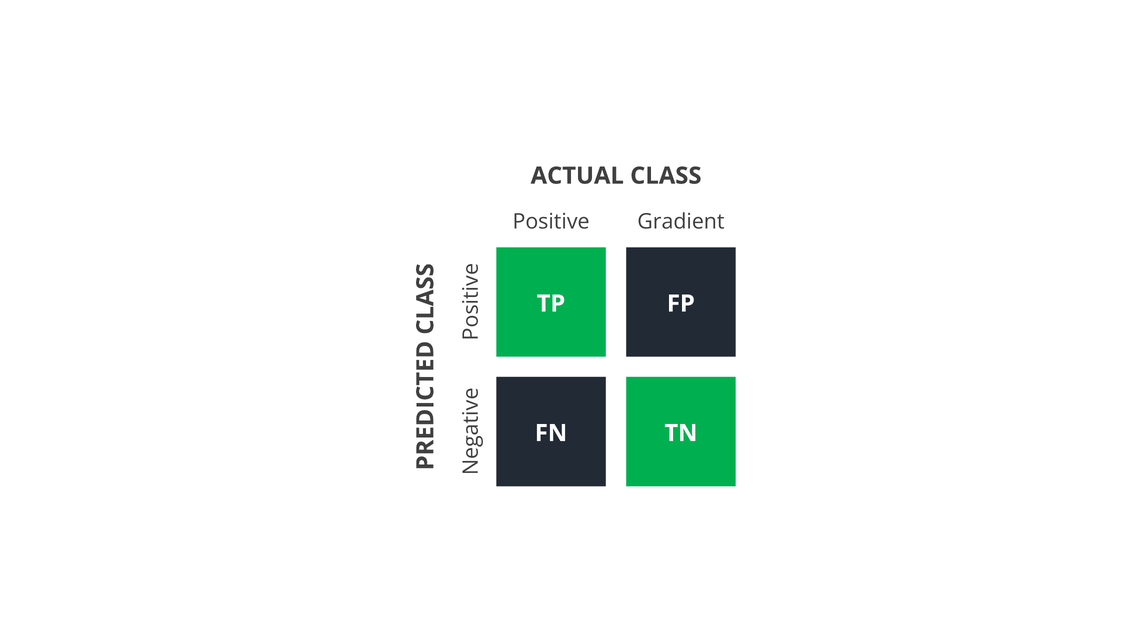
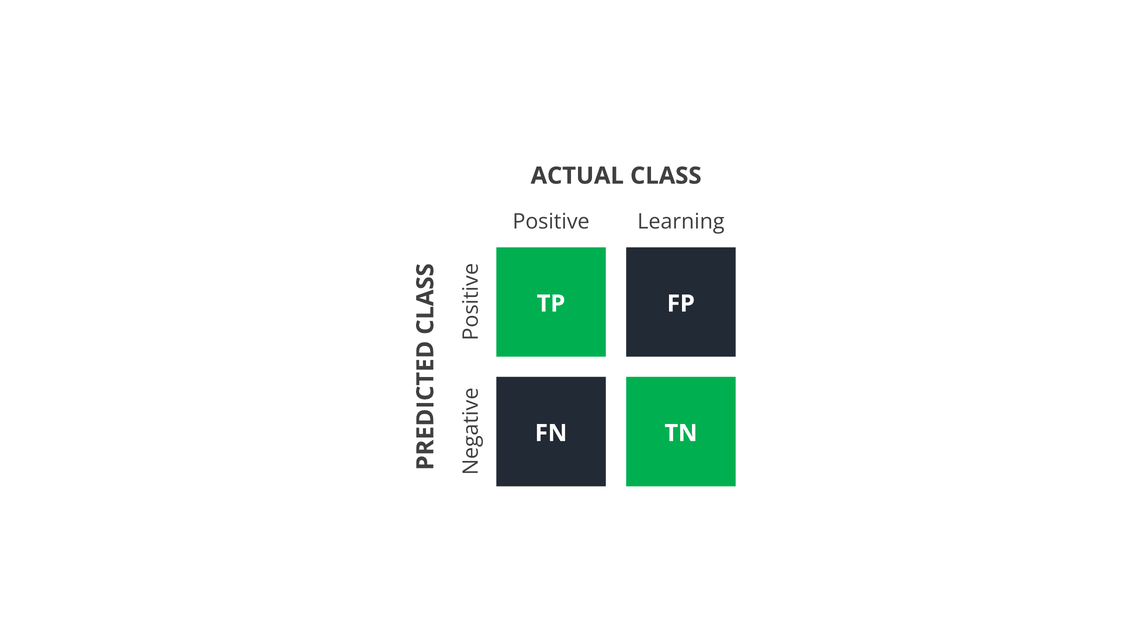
Gradient: Gradient -> Learning
